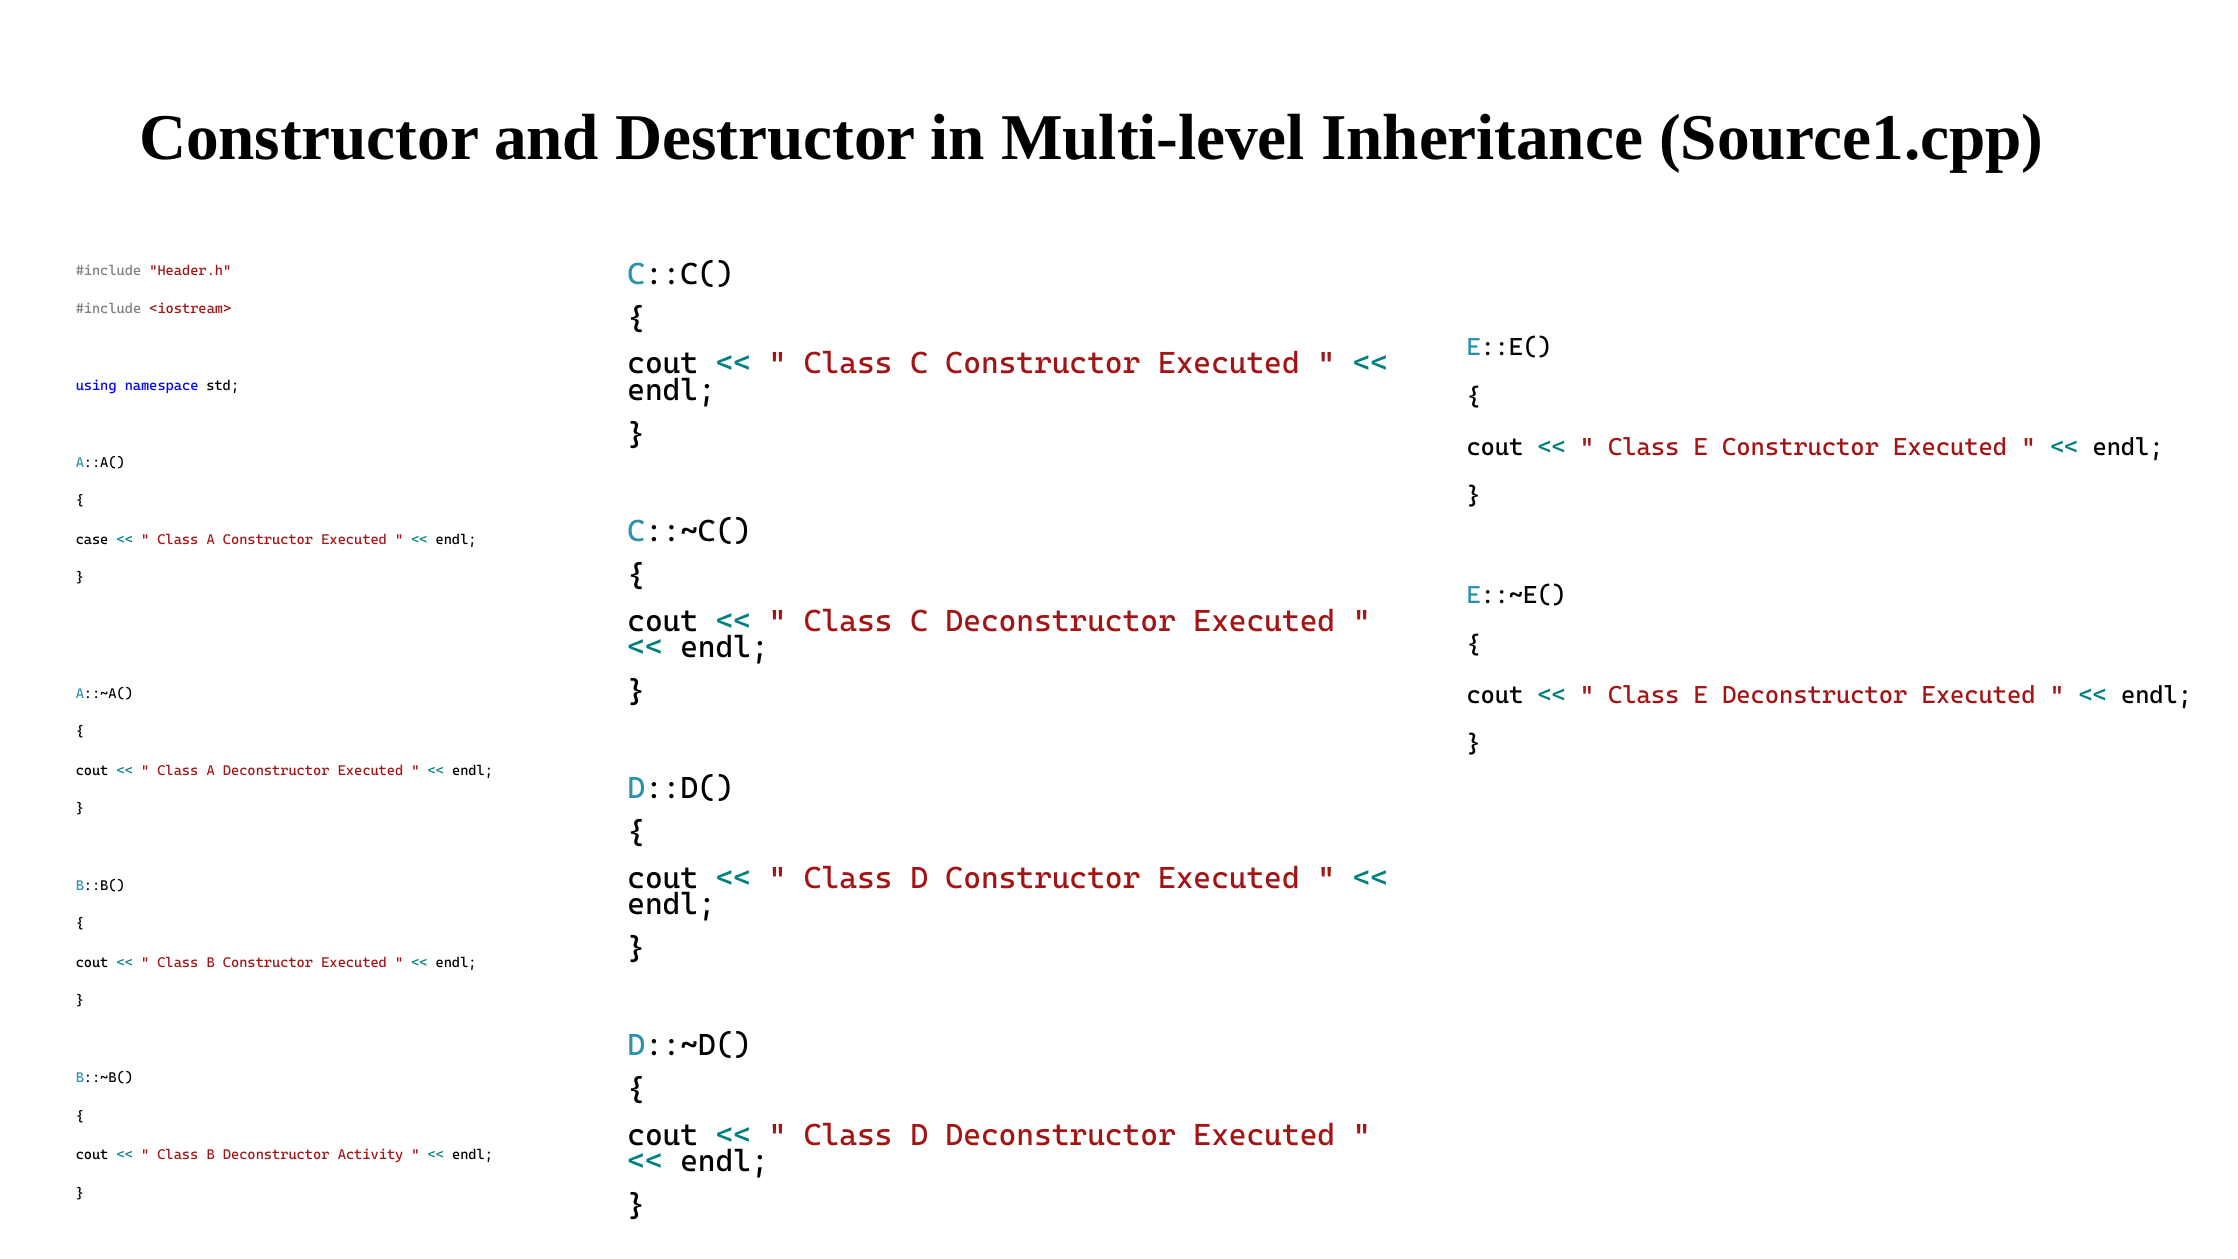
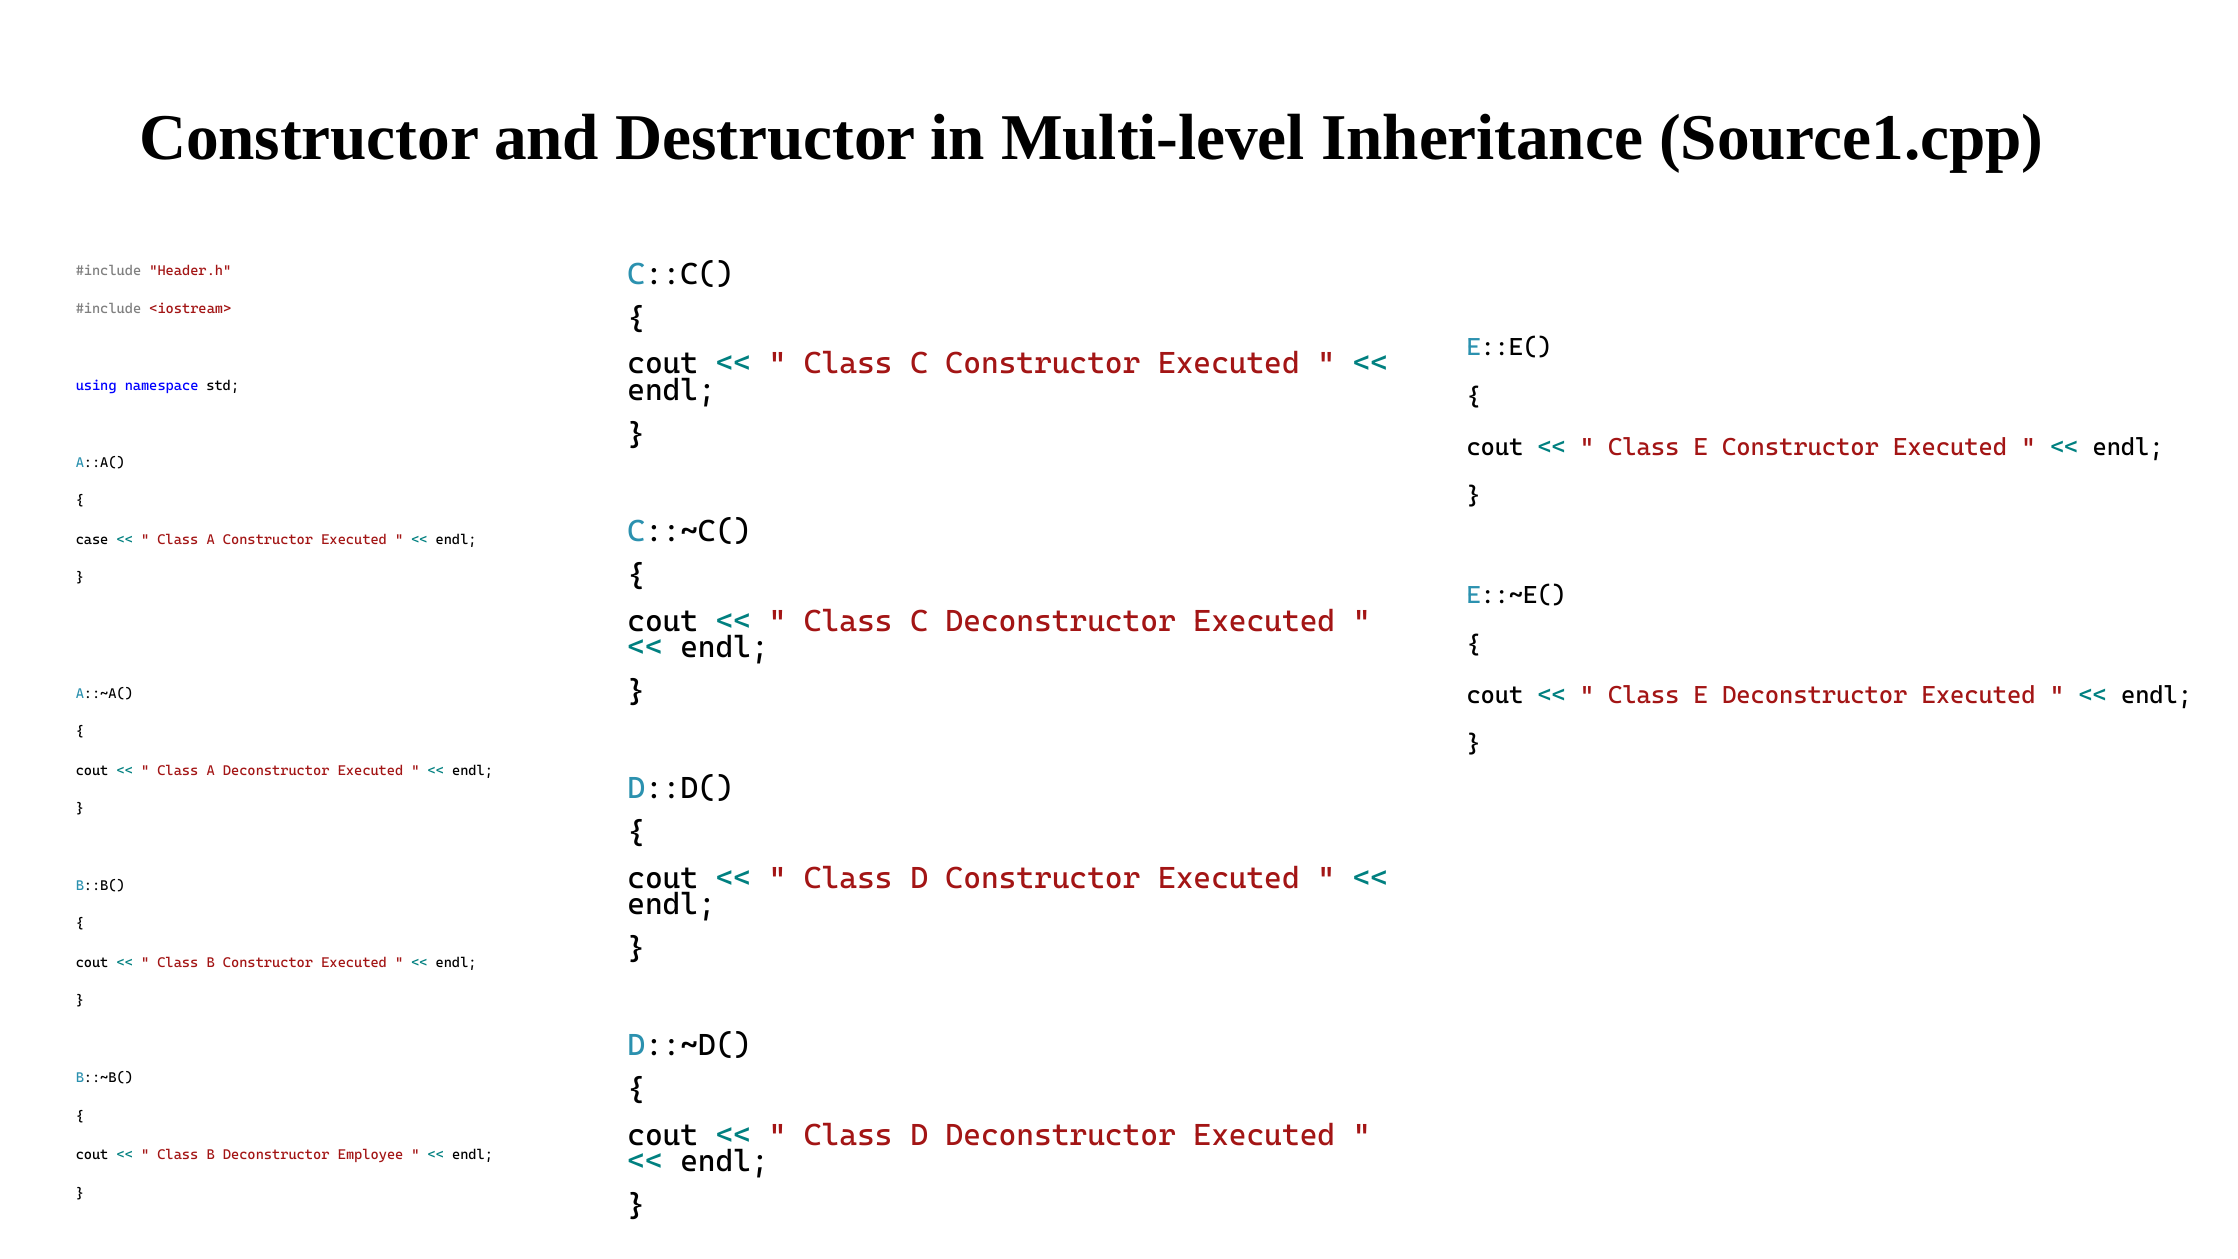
Activity: Activity -> Employee
